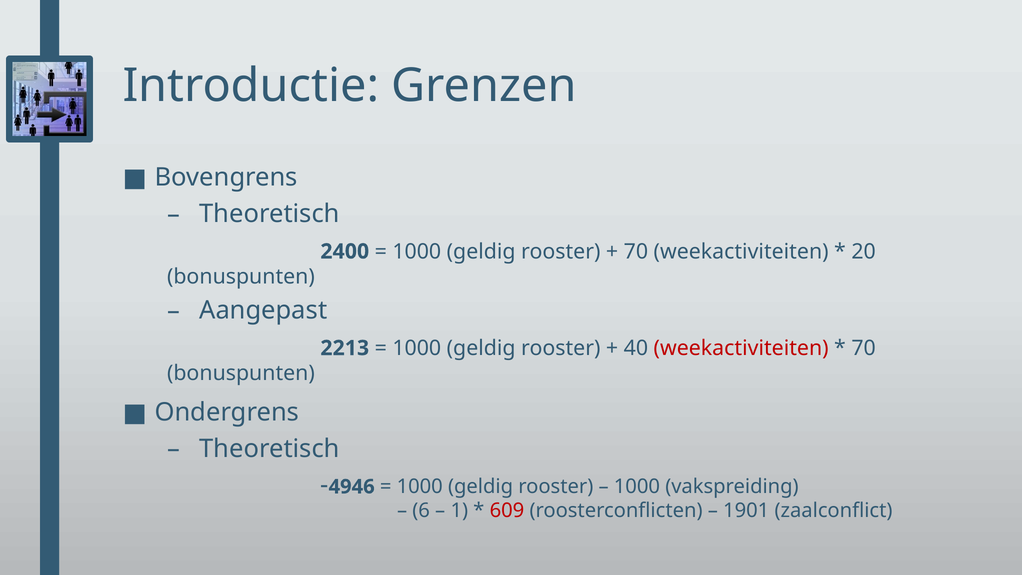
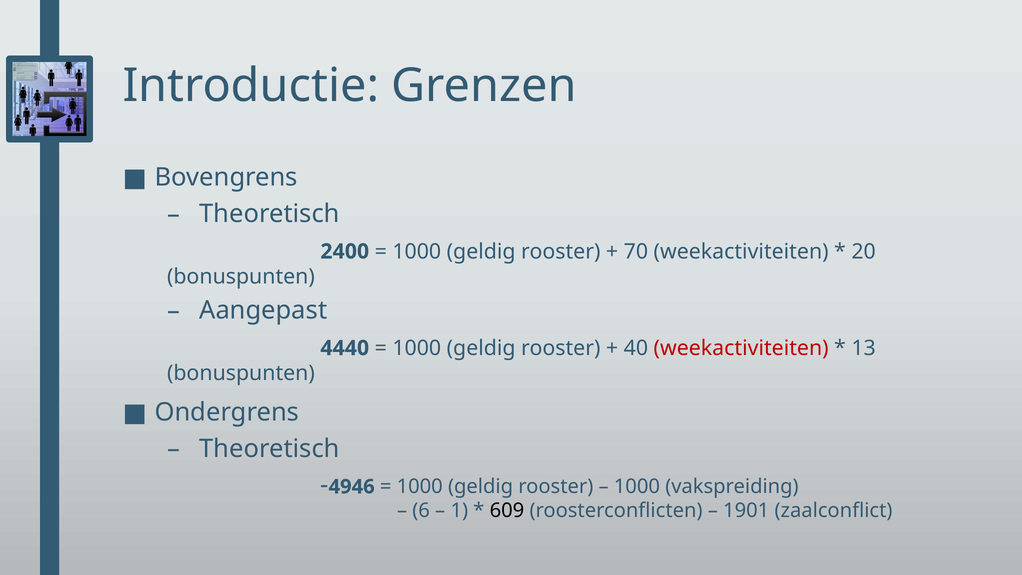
2213: 2213 -> 4440
70 at (864, 348): 70 -> 13
609 colour: red -> black
